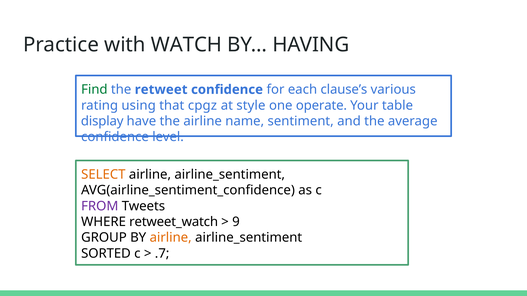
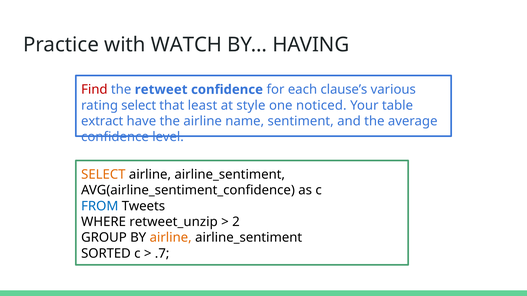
Find colour: green -> red
rating using: using -> select
cpgz: cpgz -> least
operate: operate -> noticed
display: display -> extract
FROM colour: purple -> blue
retweet_watch: retweet_watch -> retweet_unzip
9: 9 -> 2
